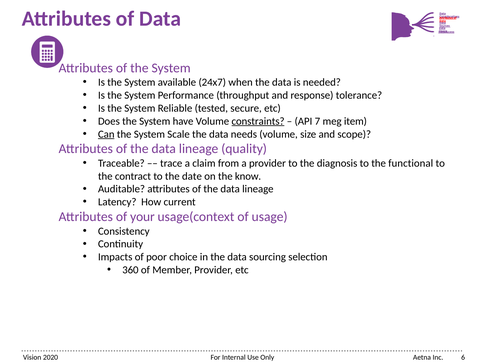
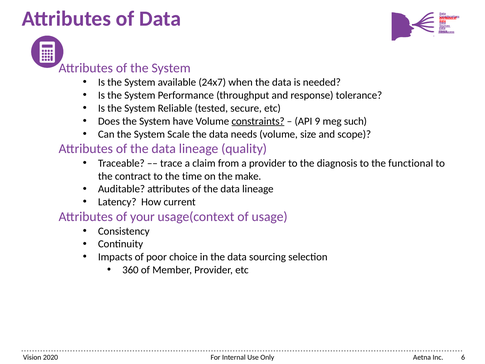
7: 7 -> 9
item: item -> such
Can underline: present -> none
date: date -> time
know: know -> make
